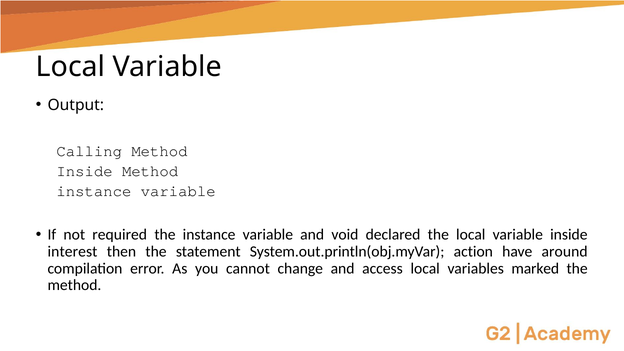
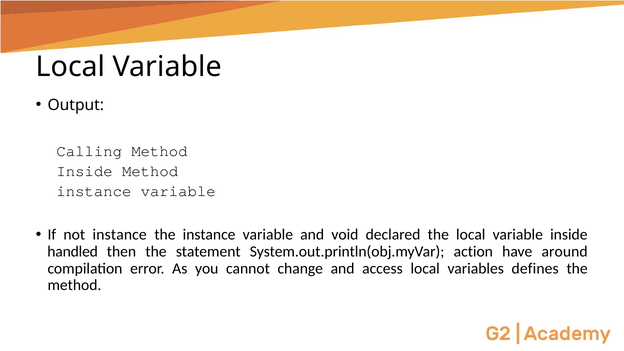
not required: required -> instance
interest: interest -> handled
marked: marked -> defines
